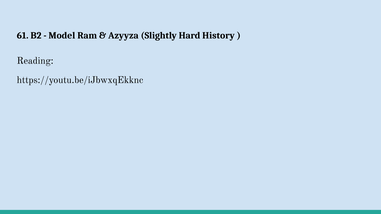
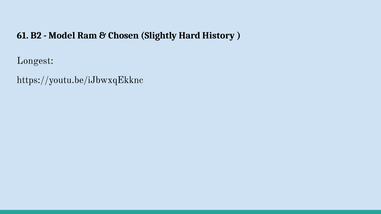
Azyyza: Azyyza -> Chosen
Reading: Reading -> Longest
